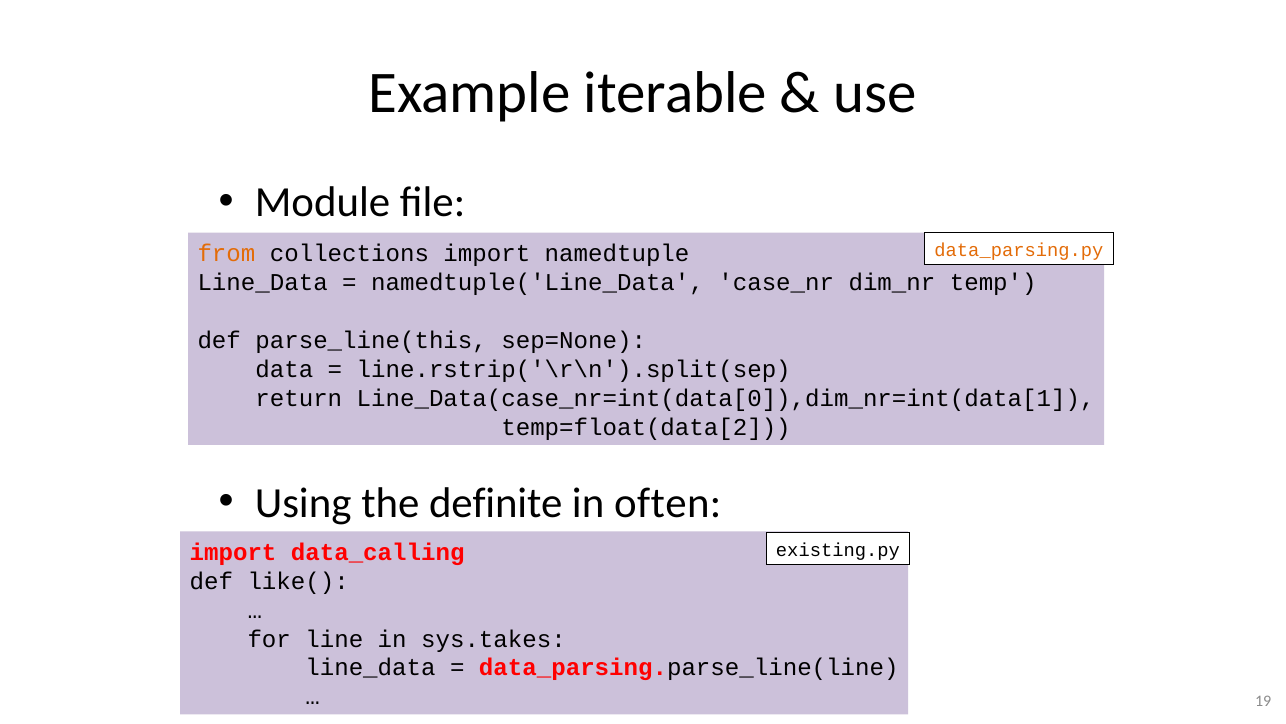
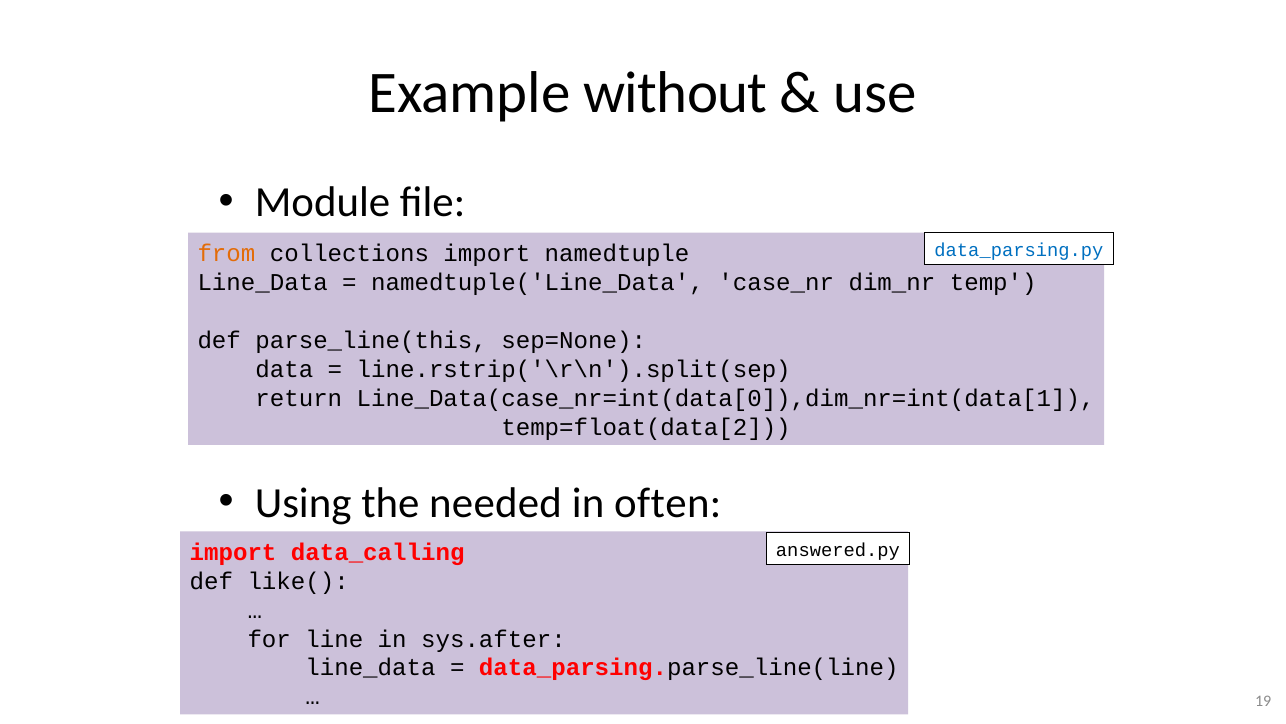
iterable: iterable -> without
data_parsing.py colour: orange -> blue
definite: definite -> needed
existing.py: existing.py -> answered.py
sys.takes: sys.takes -> sys.after
